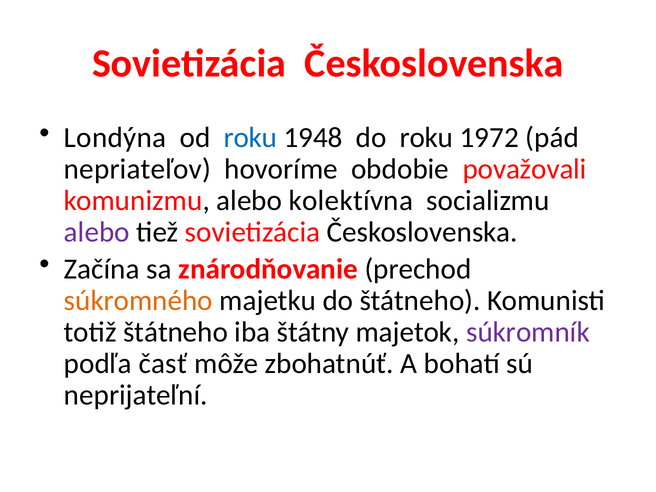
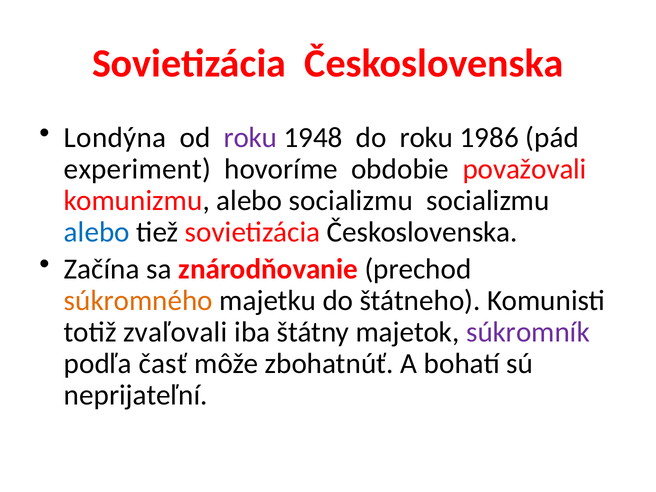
roku at (250, 138) colour: blue -> purple
1972: 1972 -> 1986
nepriateľov: nepriateľov -> experiment
alebo kolektívna: kolektívna -> socializmu
alebo at (97, 232) colour: purple -> blue
totiž štátneho: štátneho -> zvaľovali
